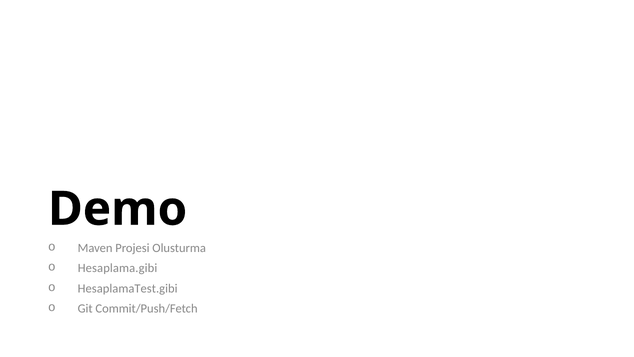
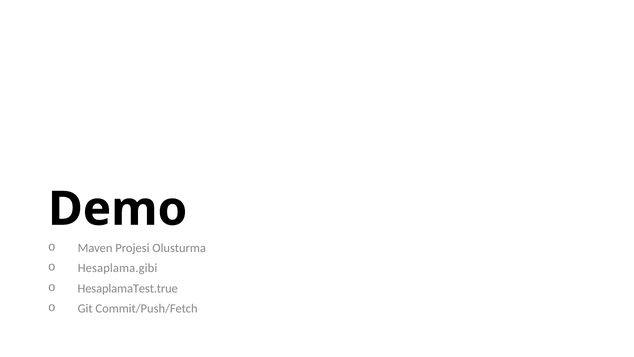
HesaplamaTest.gibi: HesaplamaTest.gibi -> HesaplamaTest.true
